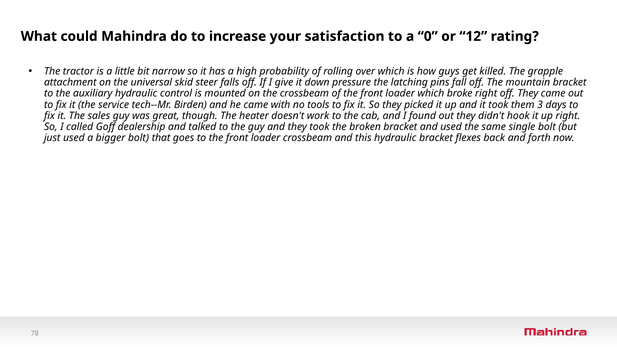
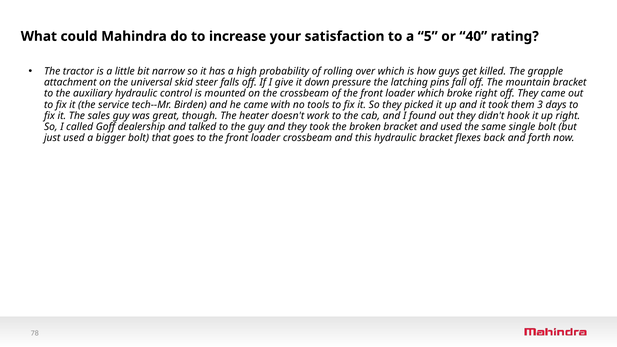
0: 0 -> 5
12: 12 -> 40
